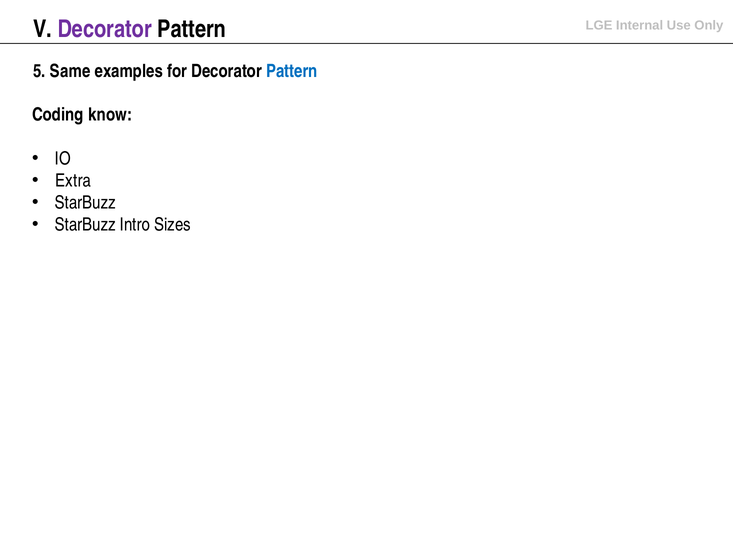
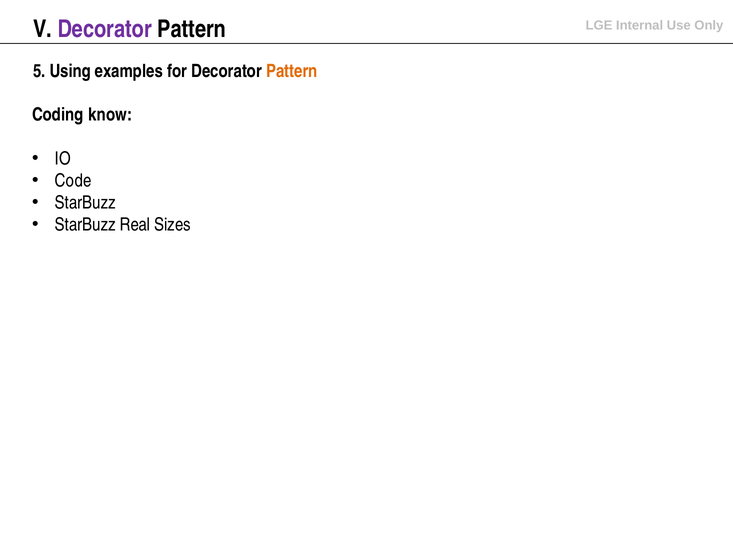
Same: Same -> Using
Pattern at (292, 71) colour: blue -> orange
Extra: Extra -> Code
Intro: Intro -> Real
